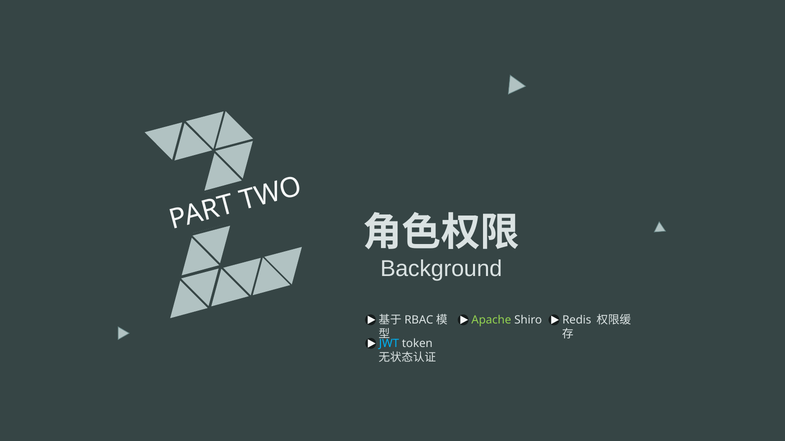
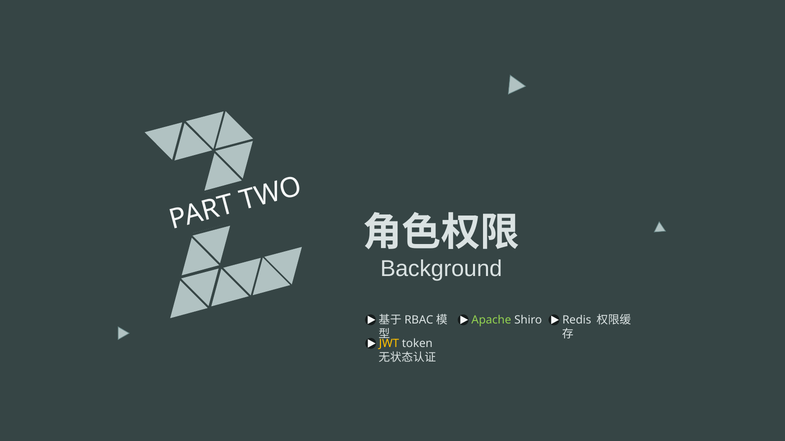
JWT colour: light blue -> yellow
